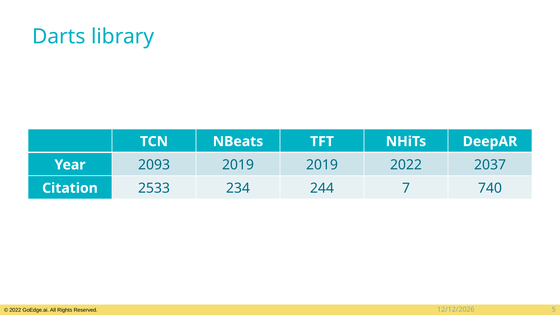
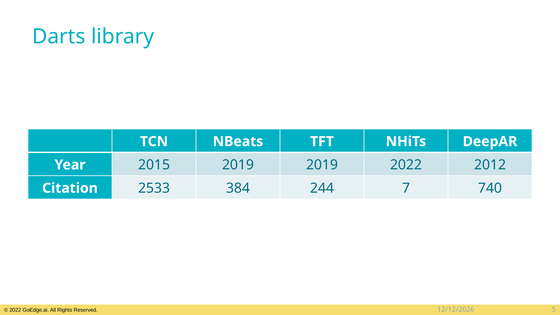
2093: 2093 -> 2015
2037: 2037 -> 2012
234: 234 -> 384
